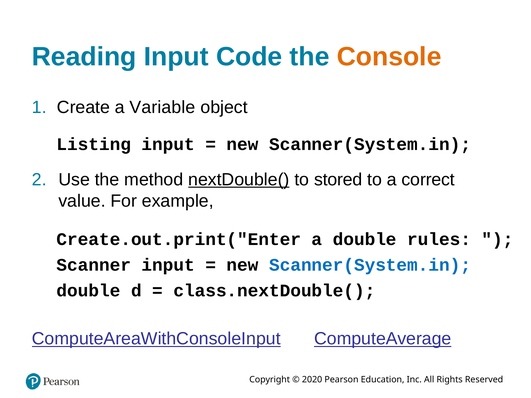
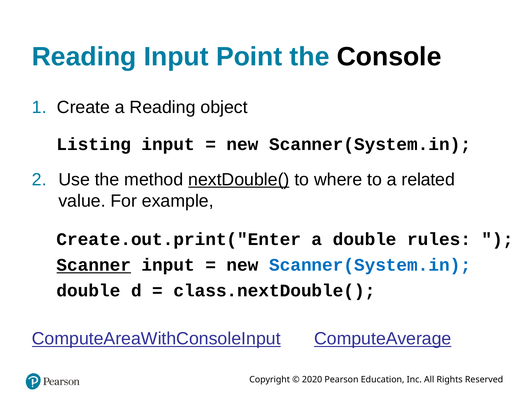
Code: Code -> Point
Console colour: orange -> black
a Variable: Variable -> Reading
stored: stored -> where
correct: correct -> related
Scanner underline: none -> present
